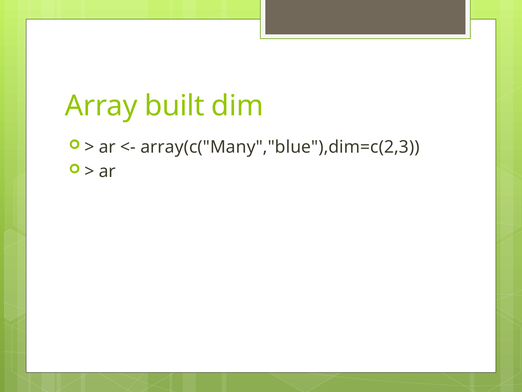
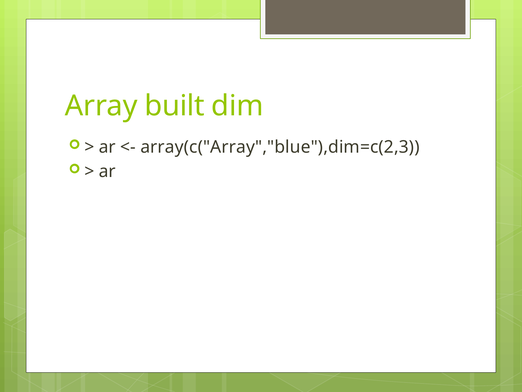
array(c("Many","blue"),dim=c(2,3: array(c("Many","blue"),dim=c(2,3 -> array(c("Array","blue"),dim=c(2,3
